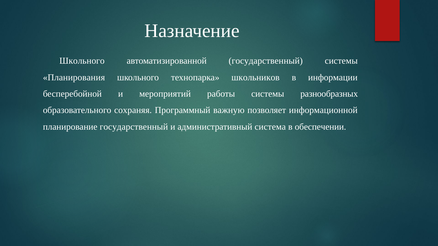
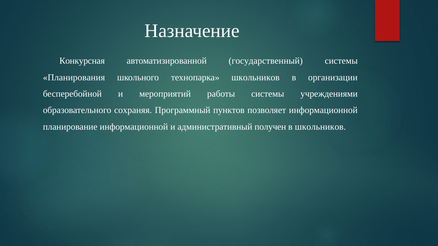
Школьного at (82, 61): Школьного -> Конкурсная
информации: информации -> организации
разнообразных: разнообразных -> учреждениями
важную: важную -> пунктов
планирование государственный: государственный -> информационной
система: система -> получен
в обеспечении: обеспечении -> школьников
